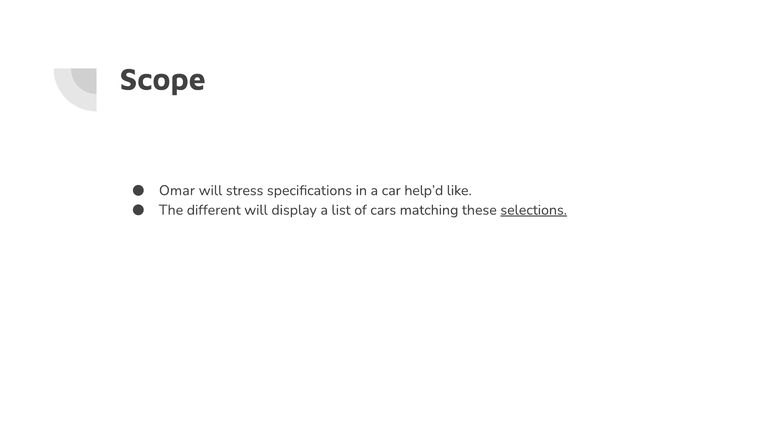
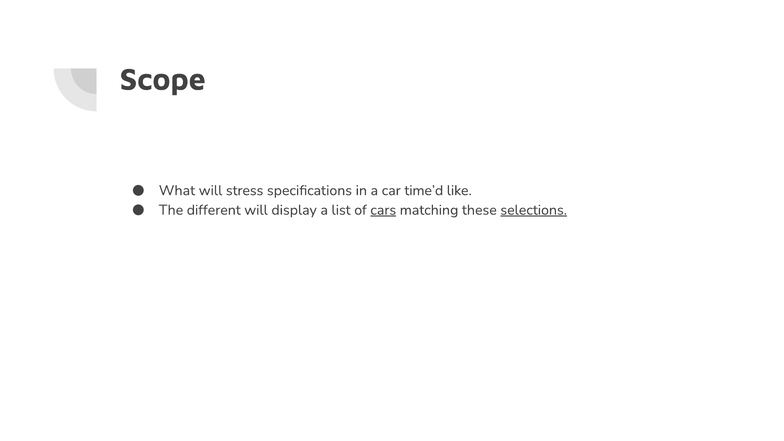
Omar: Omar -> What
help’d: help’d -> time’d
cars underline: none -> present
